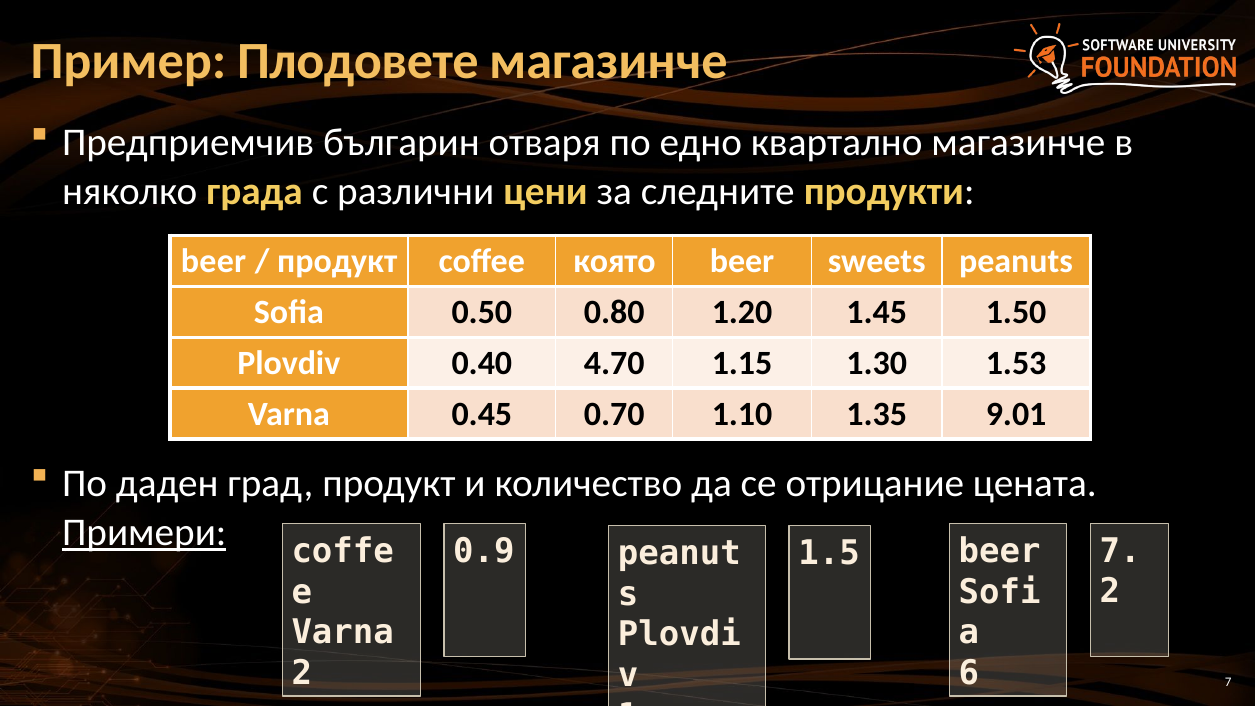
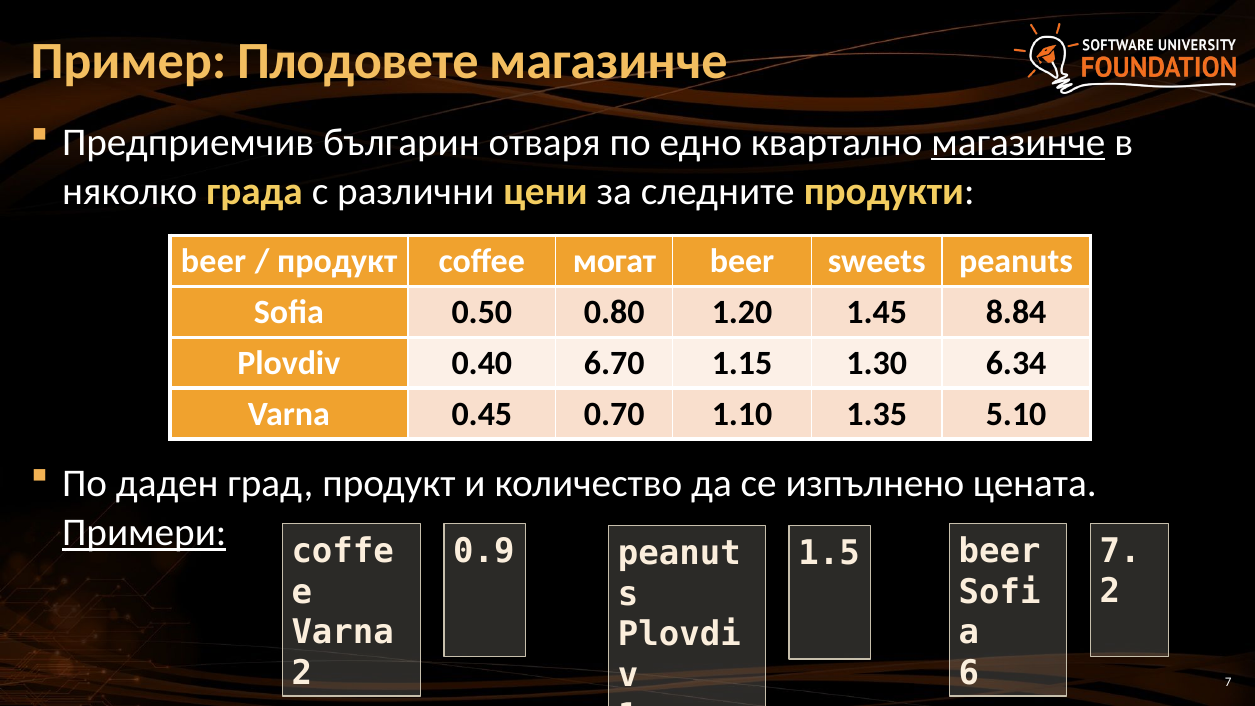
магазинче at (1018, 142) underline: none -> present
която: която -> могат
1.50: 1.50 -> 8.84
4.70: 4.70 -> 6.70
1.53: 1.53 -> 6.34
9.01: 9.01 -> 5.10
отрицание: отрицание -> изпълнено
